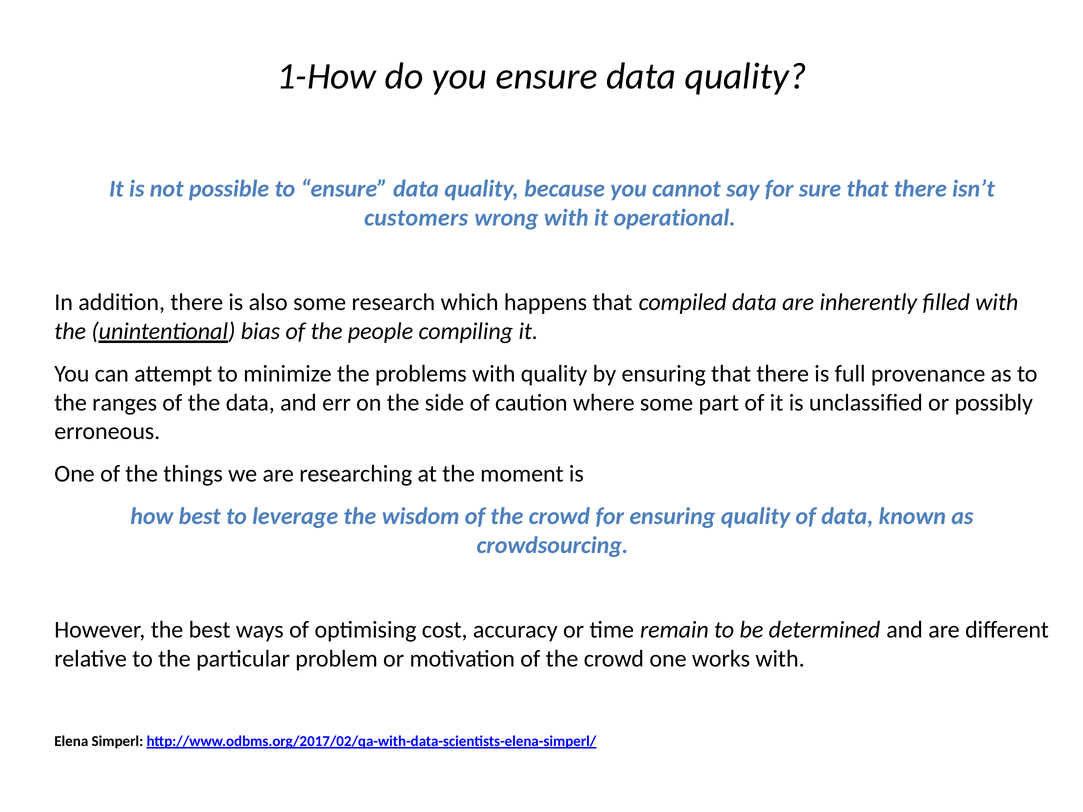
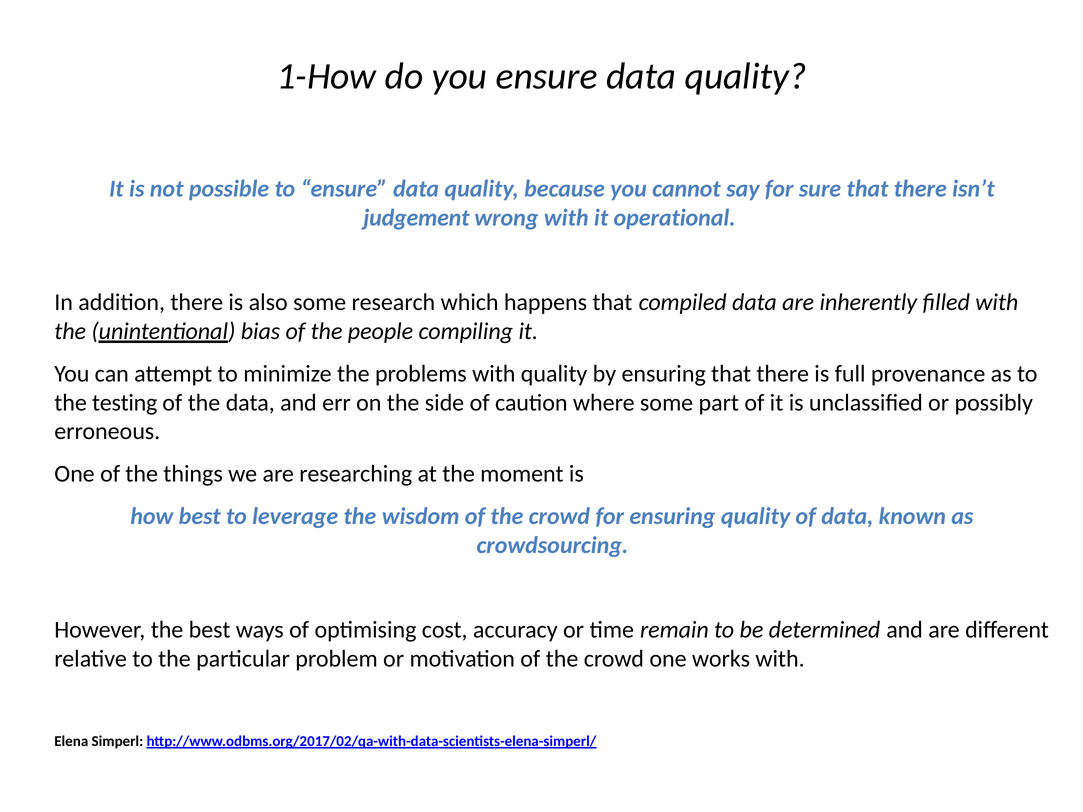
customers: customers -> judgement
ranges: ranges -> testing
